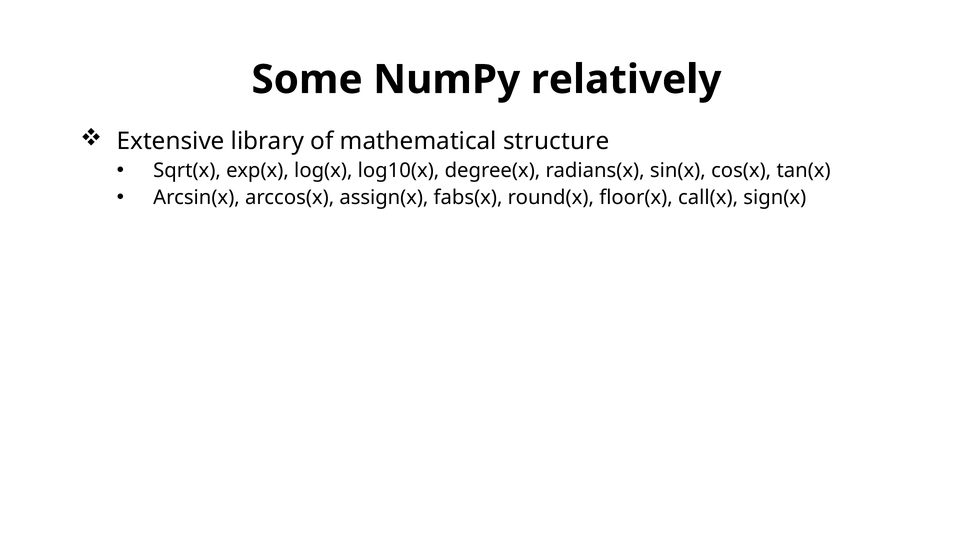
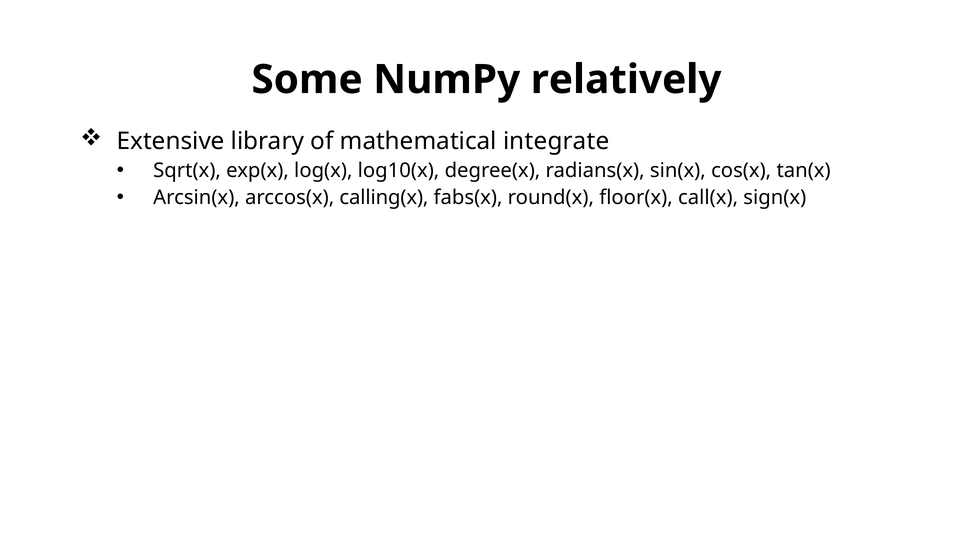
structure: structure -> integrate
assign(x: assign(x -> calling(x
